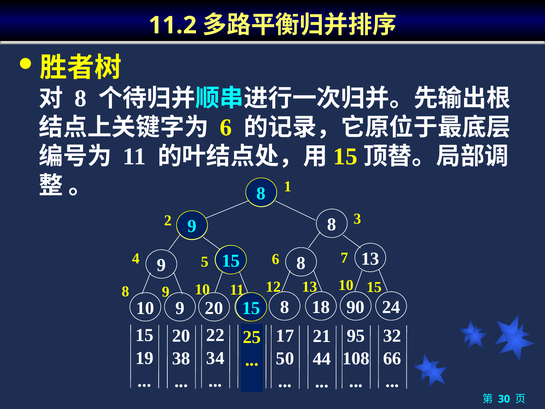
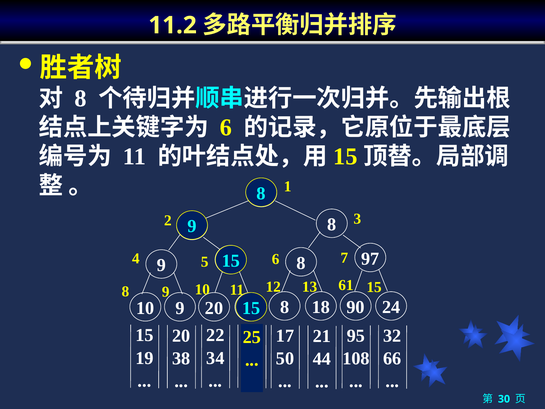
8 13: 13 -> 97
13 10: 10 -> 61
